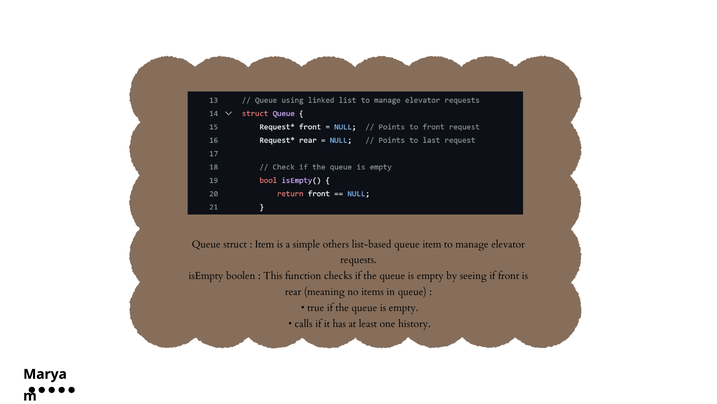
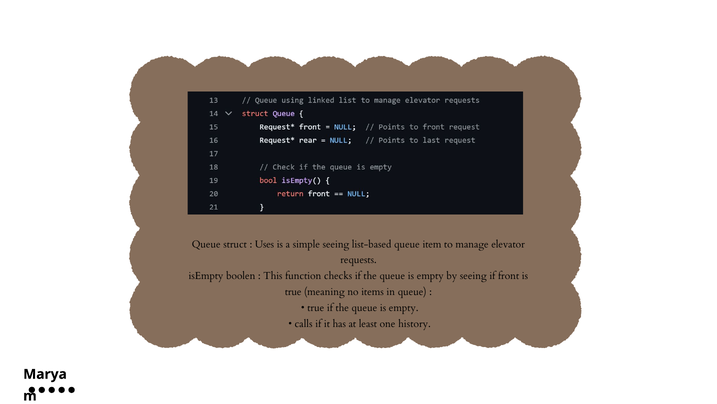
Item at (265, 244): Item -> Uses
simple others: others -> seeing
rear at (293, 291): rear -> true
